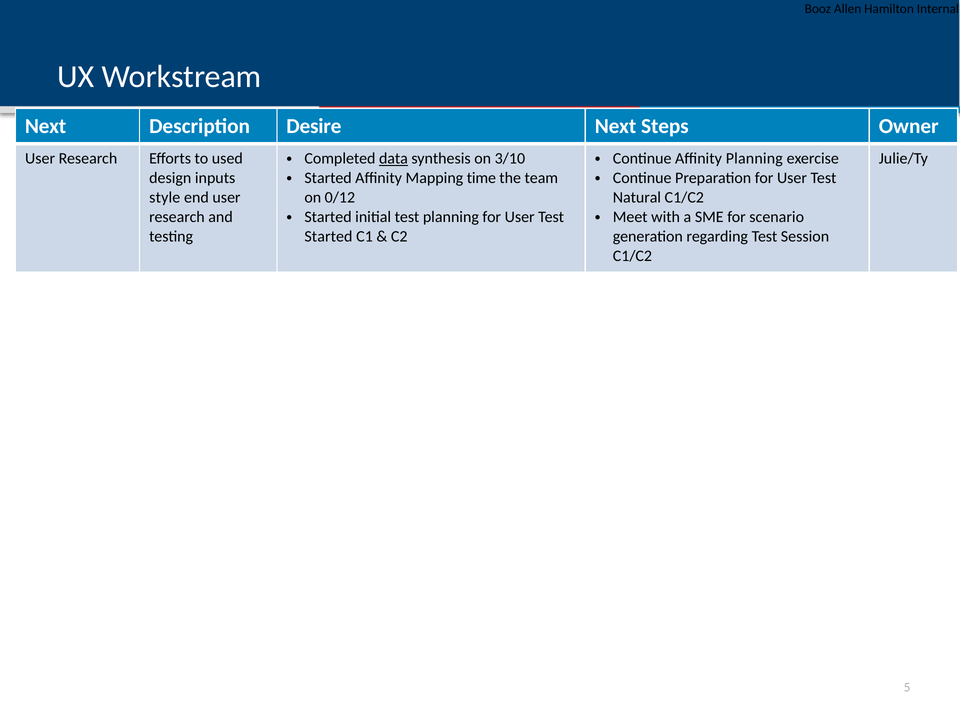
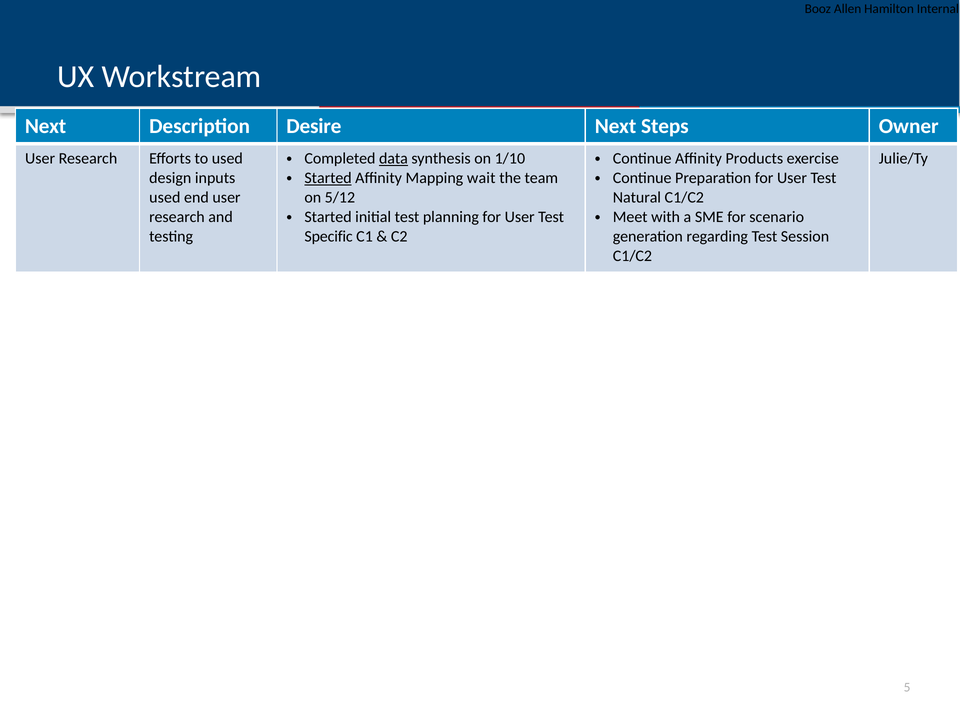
3/10: 3/10 -> 1/10
Affinity Planning: Planning -> Products
Started at (328, 178) underline: none -> present
time: time -> wait
style at (165, 198): style -> used
0/12: 0/12 -> 5/12
Started at (328, 237): Started -> Specific
